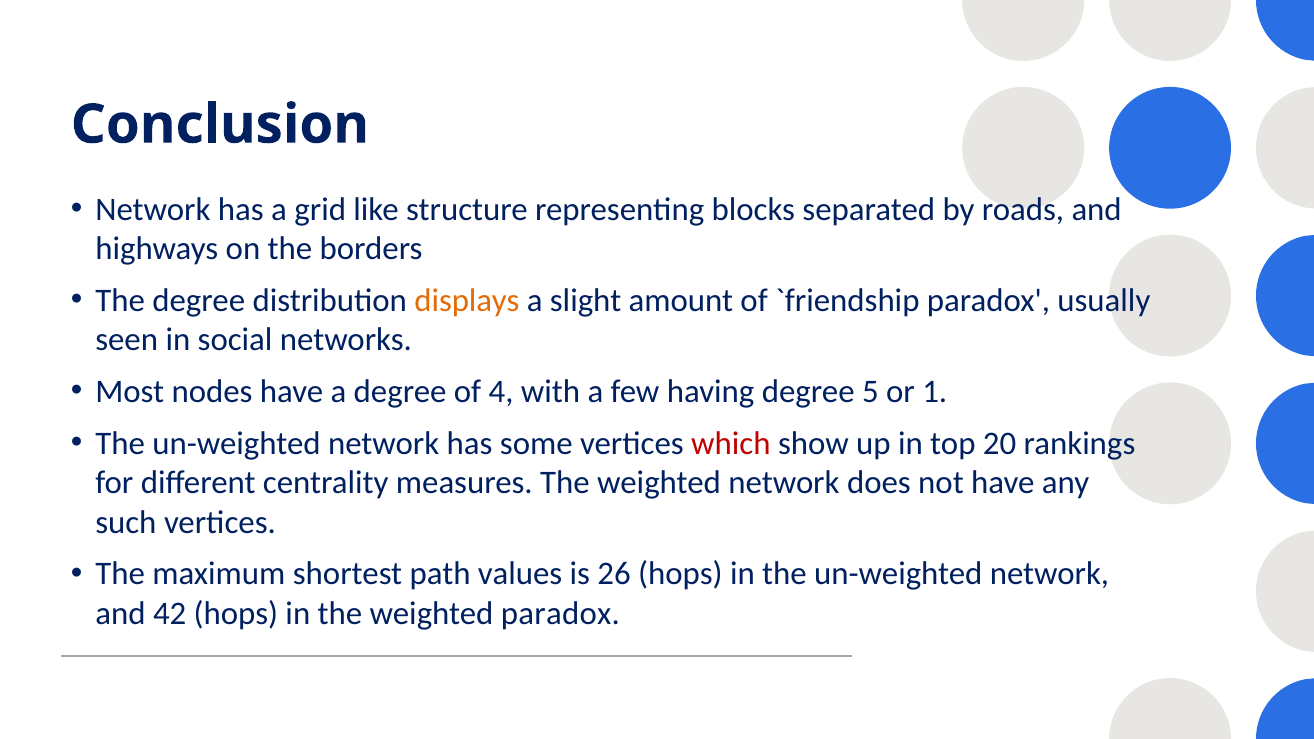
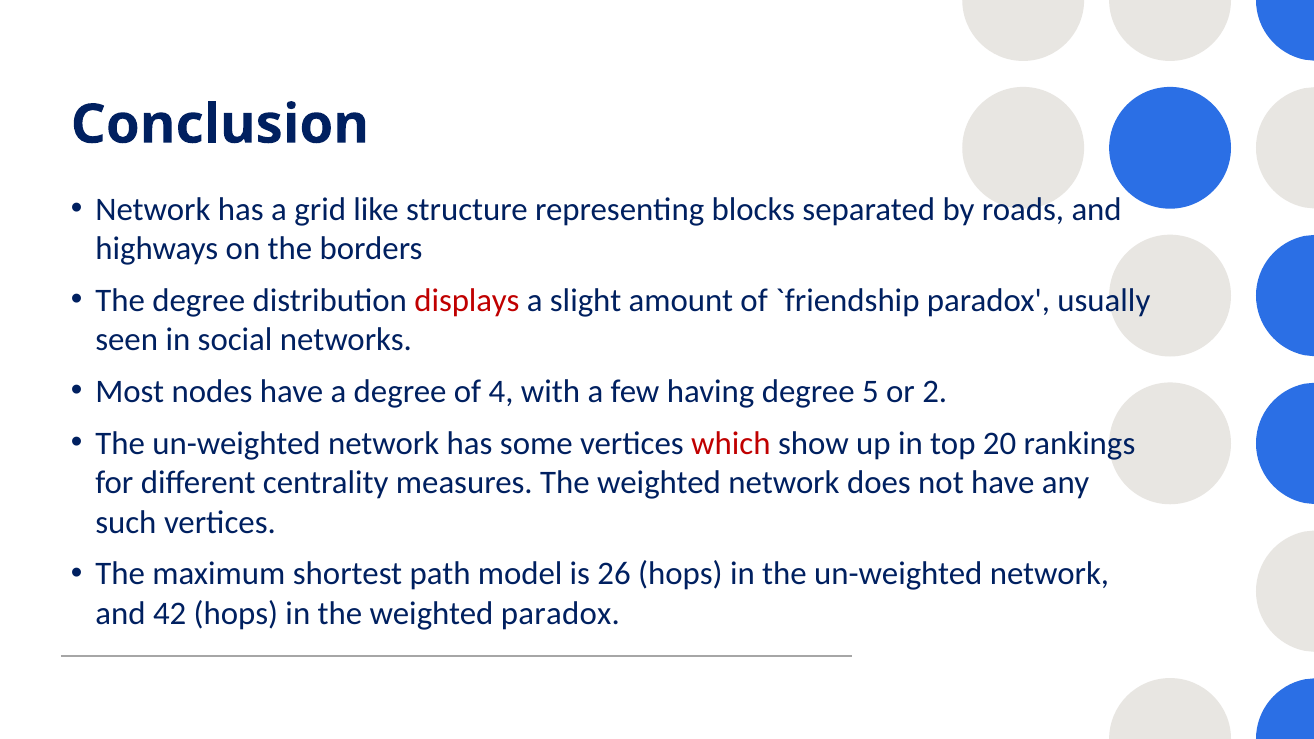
displays colour: orange -> red
1: 1 -> 2
values: values -> model
